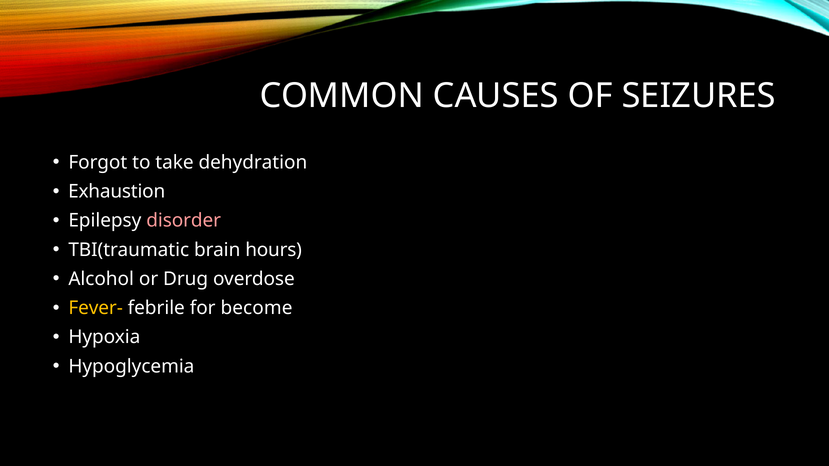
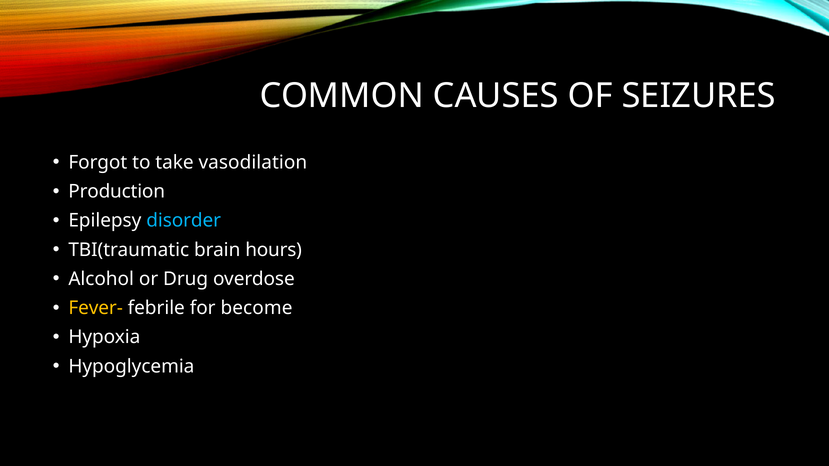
dehydration: dehydration -> vasodilation
Exhaustion: Exhaustion -> Production
disorder colour: pink -> light blue
